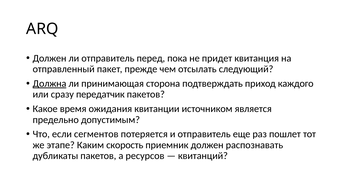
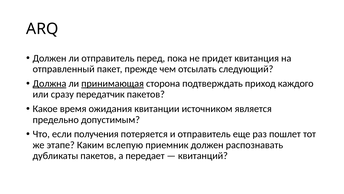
принимающая underline: none -> present
сегментов: сегментов -> получения
скорость: скорость -> вслепую
ресурсов: ресурсов -> передает
